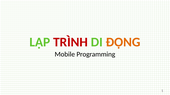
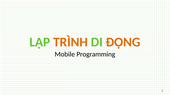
TRÌNH colour: red -> orange
